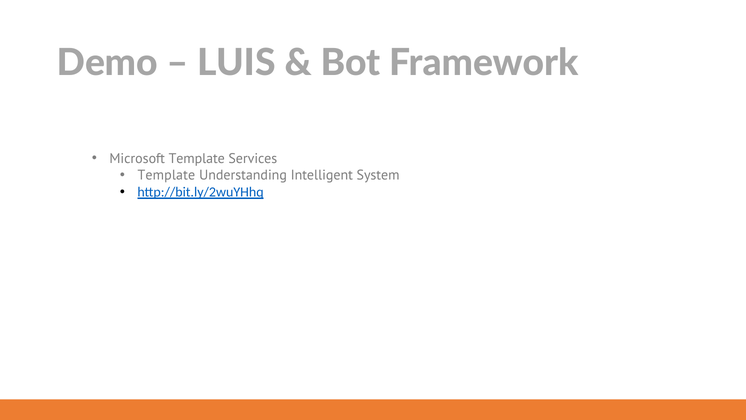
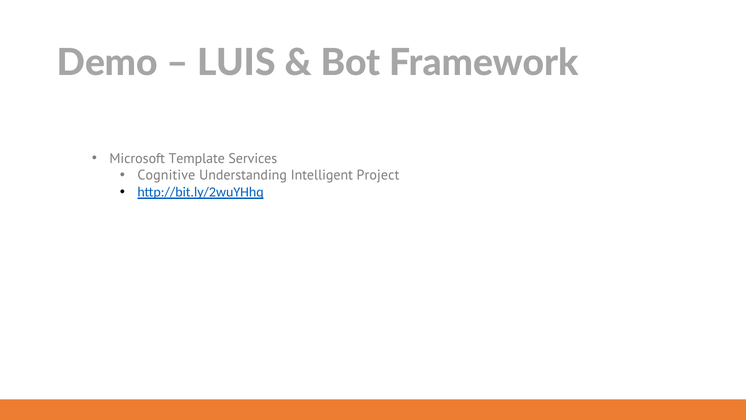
Template at (166, 175): Template -> Cognitive
System: System -> Project
